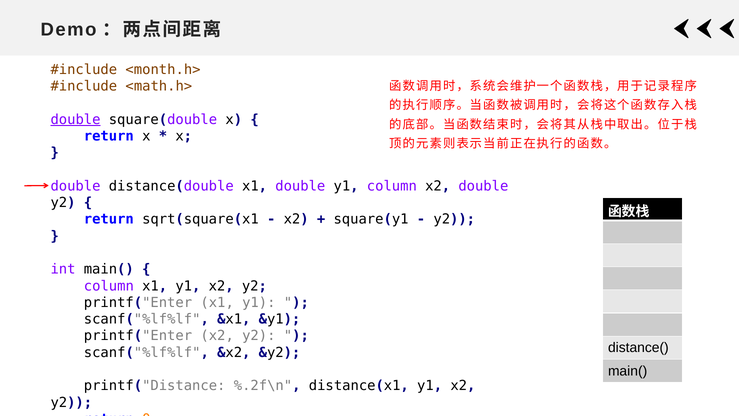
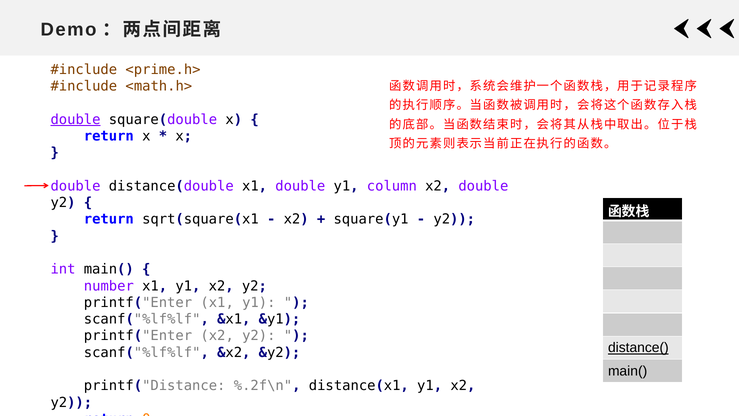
<month.h>: <month.h> -> <prime.h>
column at (109, 286): column -> number
distance( underline: none -> present
